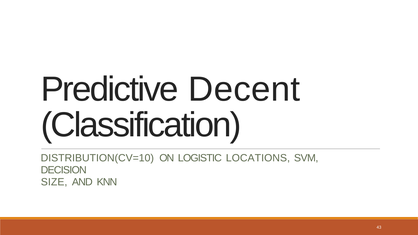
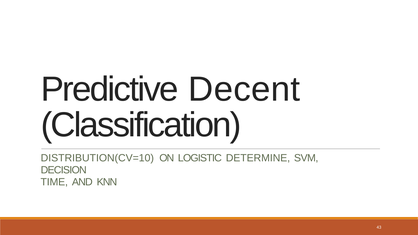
LOCATIONS: LOCATIONS -> DETERMINE
SIZE: SIZE -> TIME
